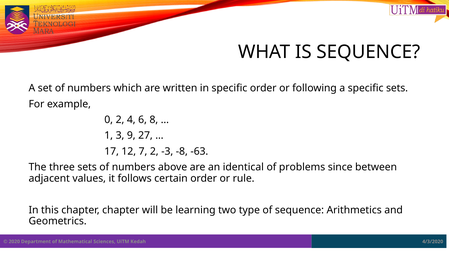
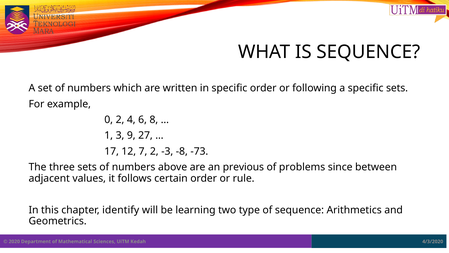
-63: -63 -> -73
identical: identical -> previous
chapter chapter: chapter -> identify
